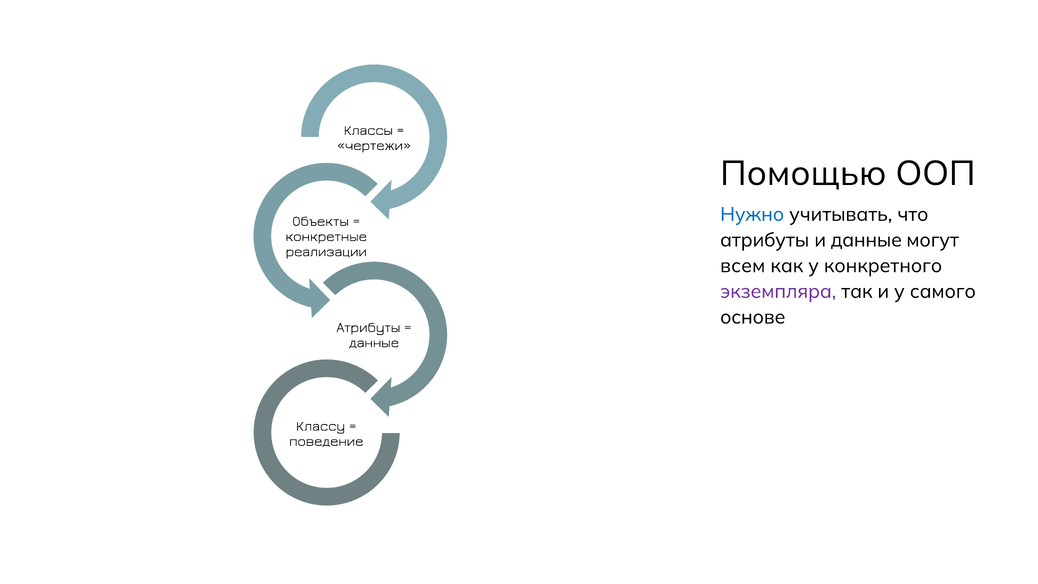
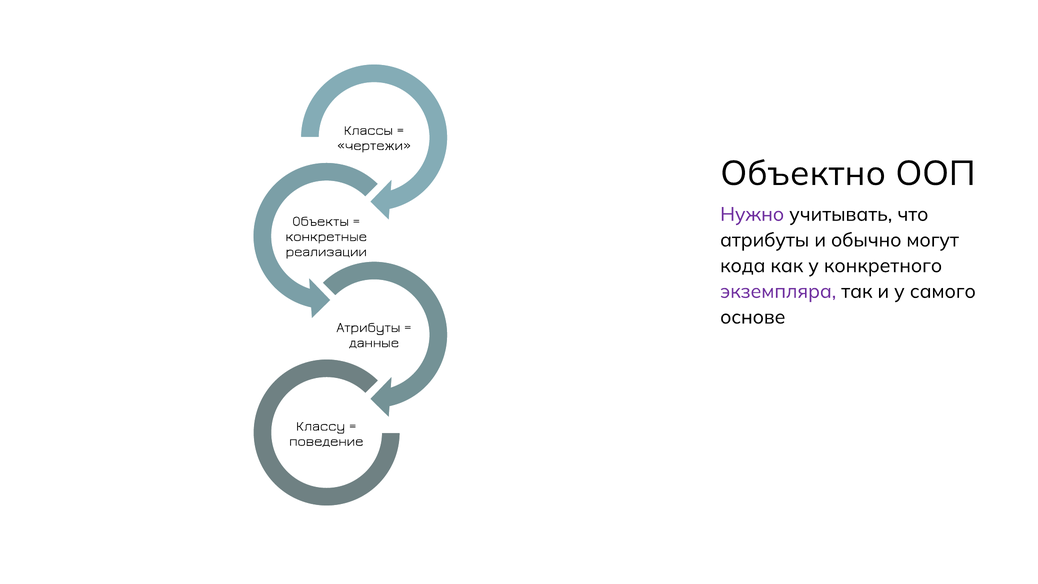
Помощью: Помощью -> Объектно
Нужно colour: blue -> purple
и данные: данные -> обычно
всем: всем -> кода
